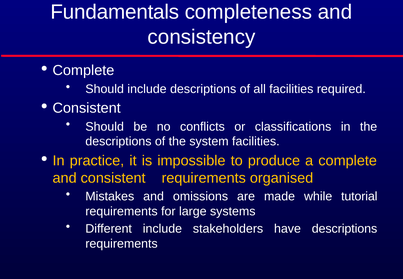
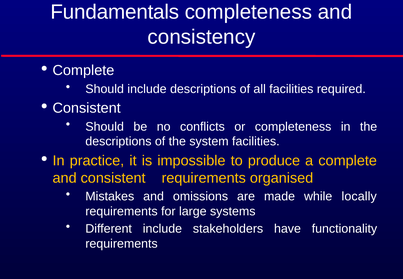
or classifications: classifications -> completeness
tutorial: tutorial -> locally
have descriptions: descriptions -> functionality
